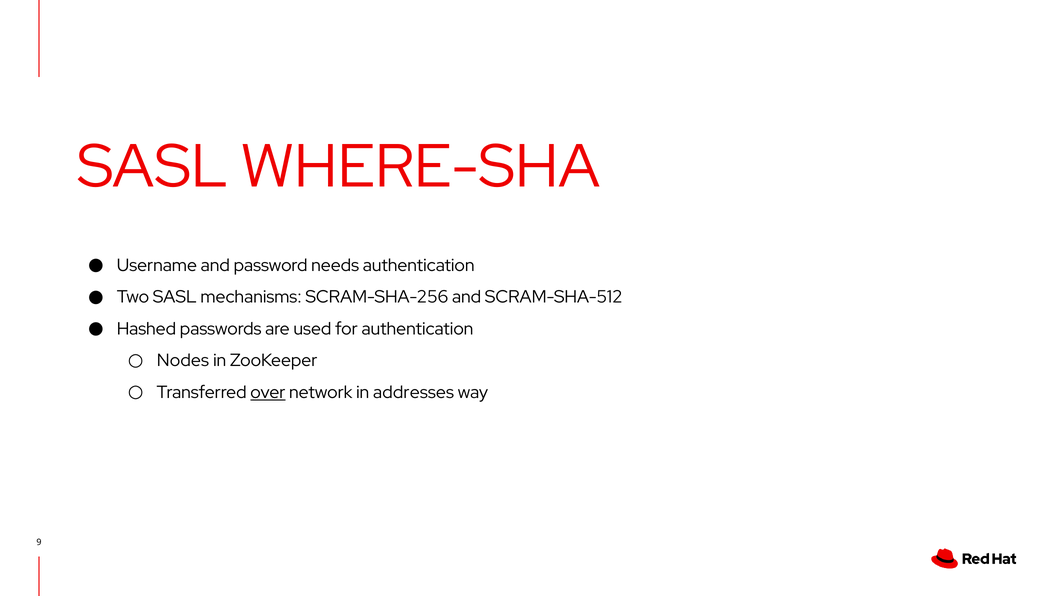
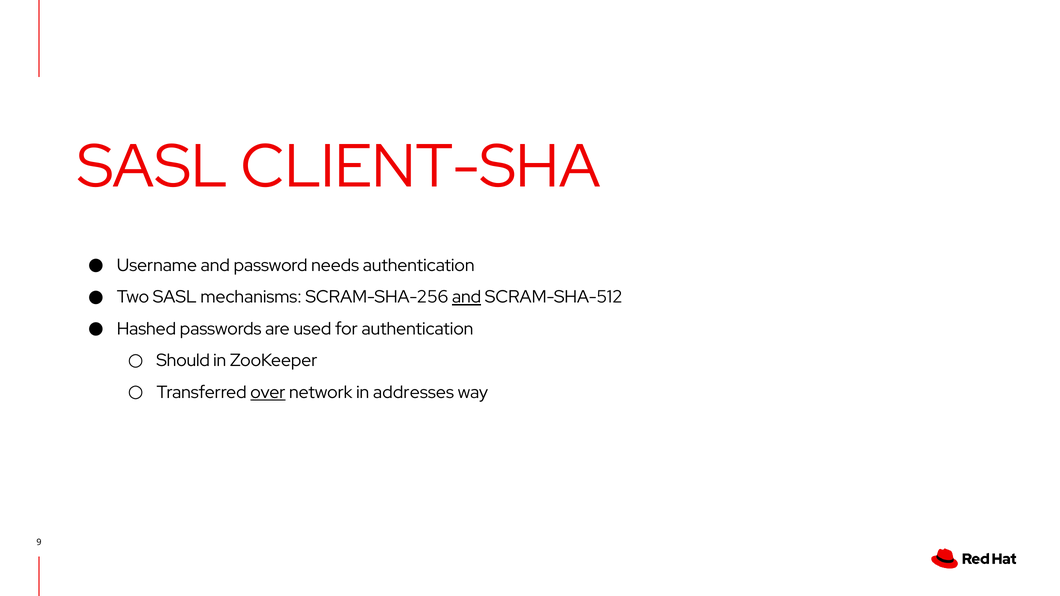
WHERE-SHA: WHERE-SHA -> CLIENT-SHA
and at (467, 297) underline: none -> present
Nodes: Nodes -> Should
